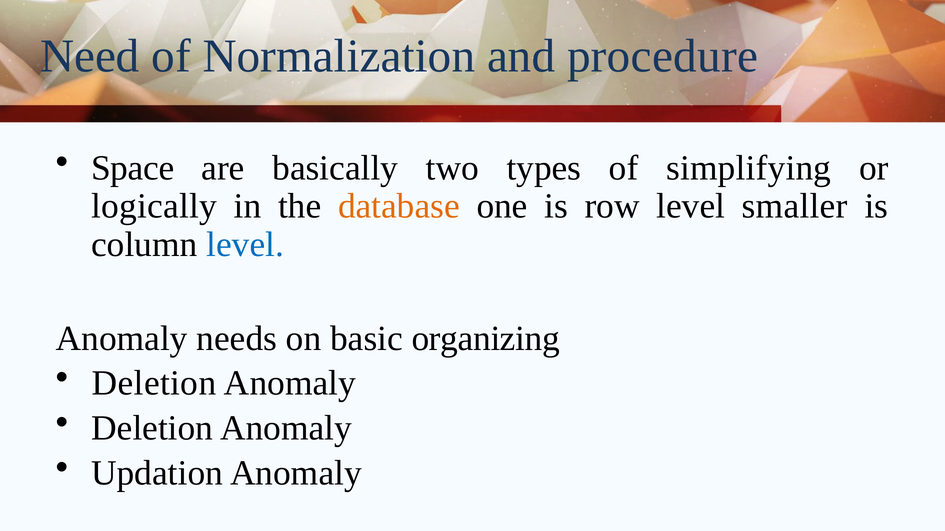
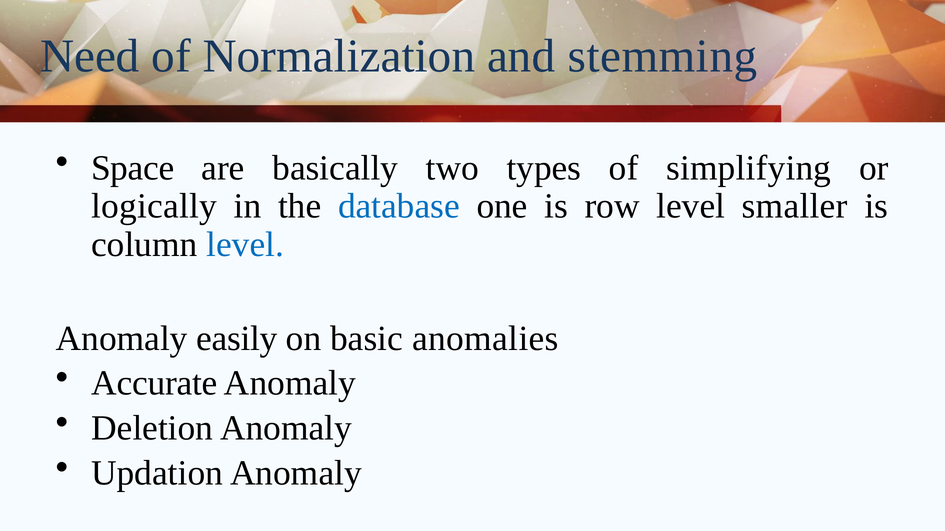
procedure: procedure -> stemming
database colour: orange -> blue
needs: needs -> easily
organizing: organizing -> anomalies
Deletion at (154, 384): Deletion -> Accurate
